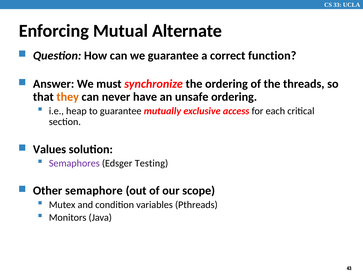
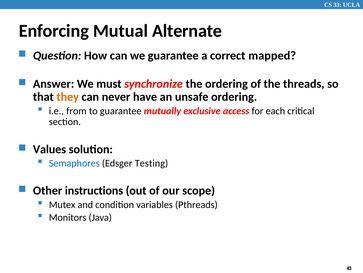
function: function -> mapped
heap: heap -> from
Semaphores colour: purple -> blue
semaphore: semaphore -> instructions
